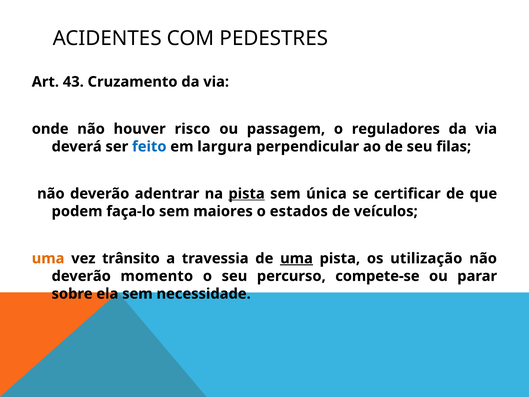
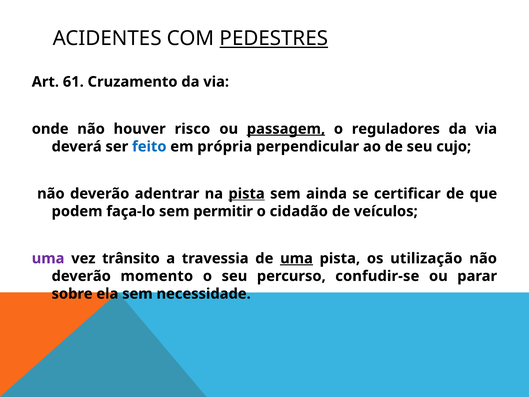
PEDESTRES underline: none -> present
43: 43 -> 61
passagem underline: none -> present
largura: largura -> própria
filas: filas -> cujo
única: única -> ainda
maiores: maiores -> permitir
estados: estados -> cidadão
uma at (48, 258) colour: orange -> purple
compete-se: compete-se -> confudir-se
